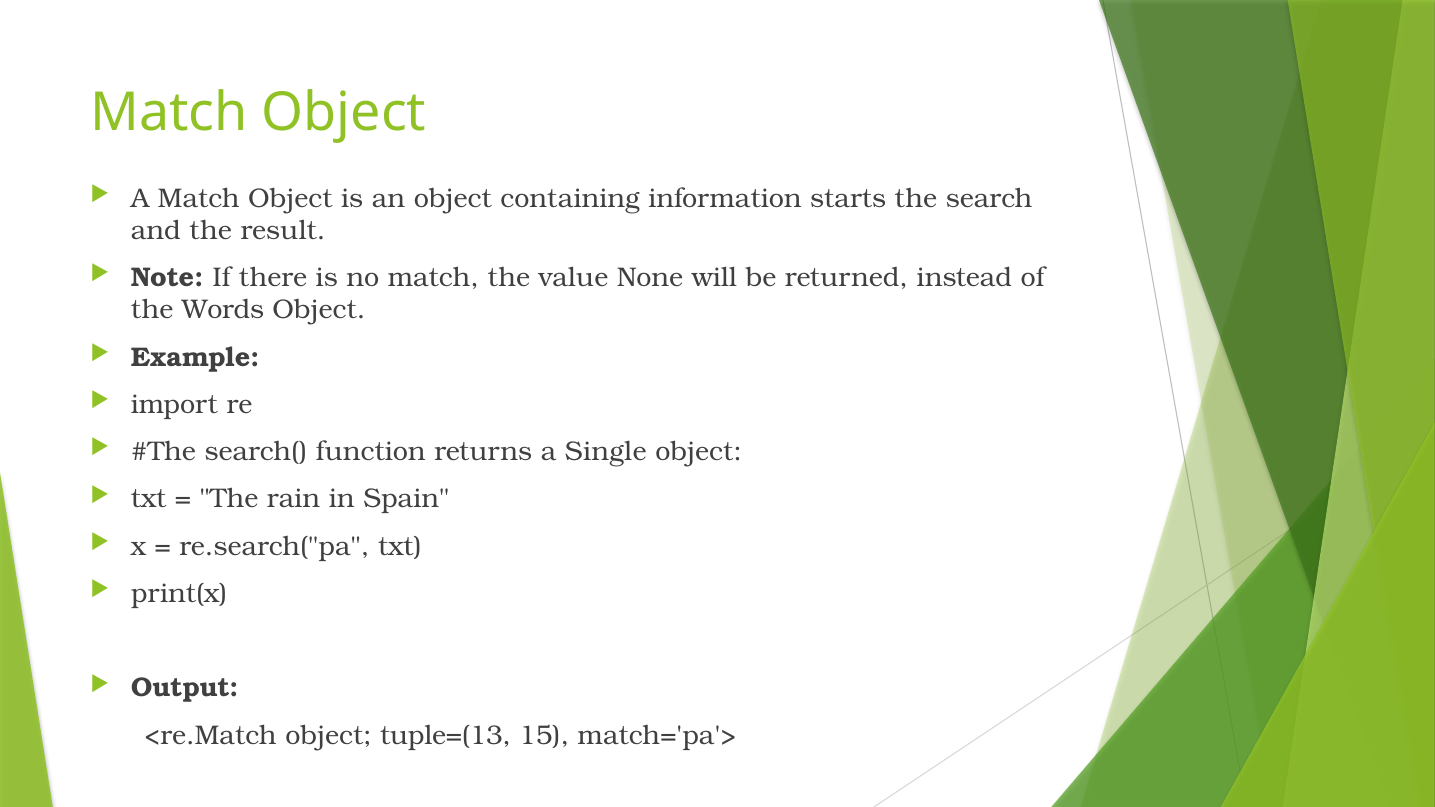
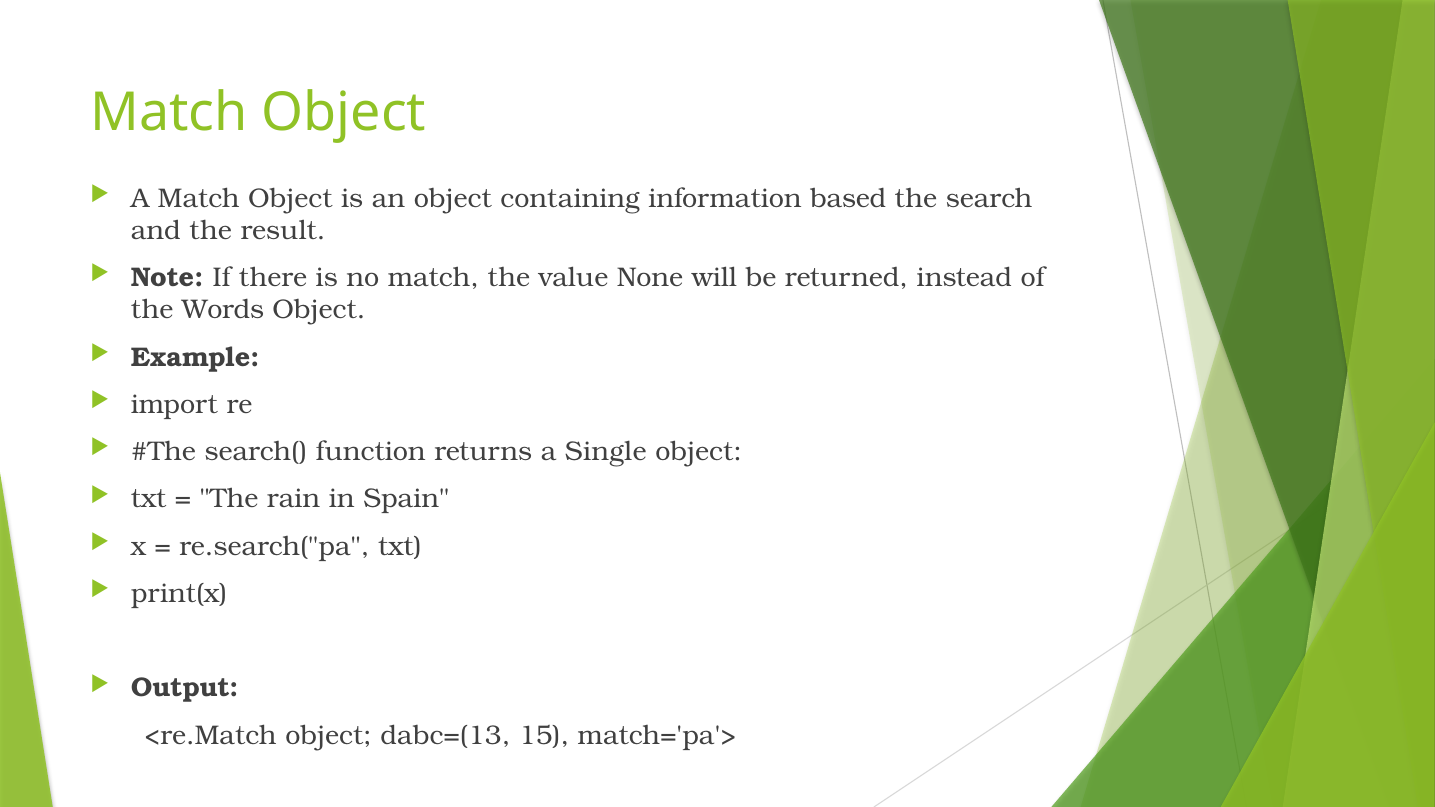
starts: starts -> based
tuple=(13: tuple=(13 -> dabc=(13
